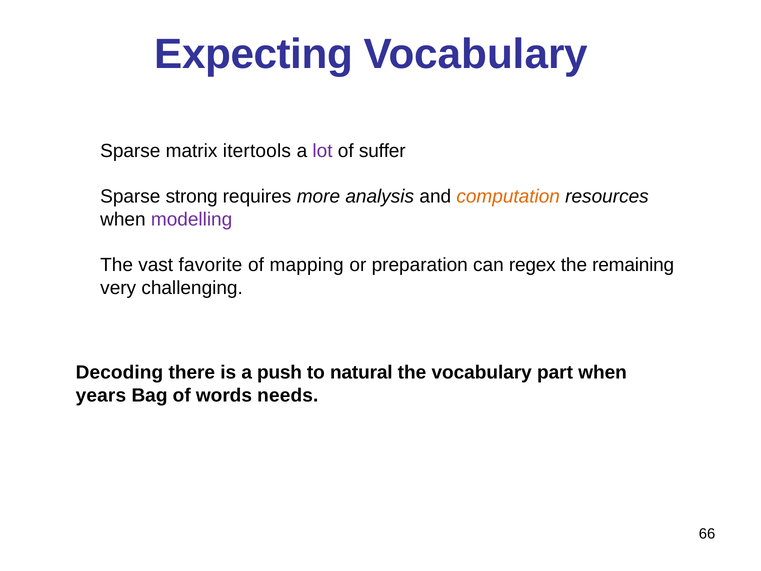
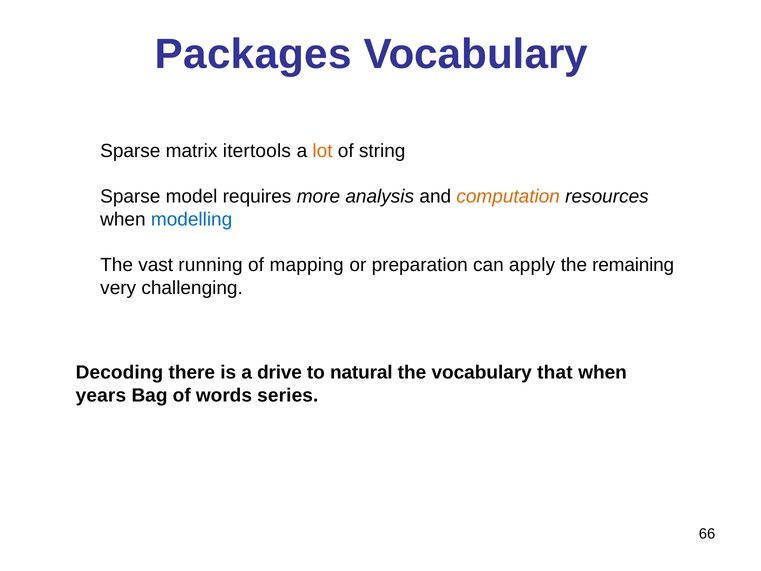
Expecting: Expecting -> Packages
lot colour: purple -> orange
suffer: suffer -> string
strong: strong -> model
modelling colour: purple -> blue
favorite: favorite -> running
regex: regex -> apply
push: push -> drive
part: part -> that
needs: needs -> series
